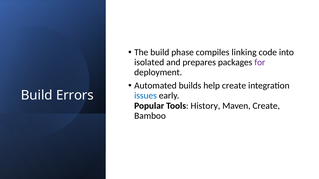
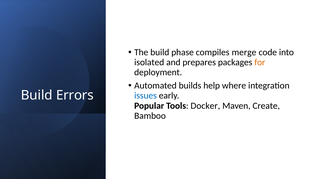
linking: linking -> merge
for colour: purple -> orange
help create: create -> where
History: History -> Docker
